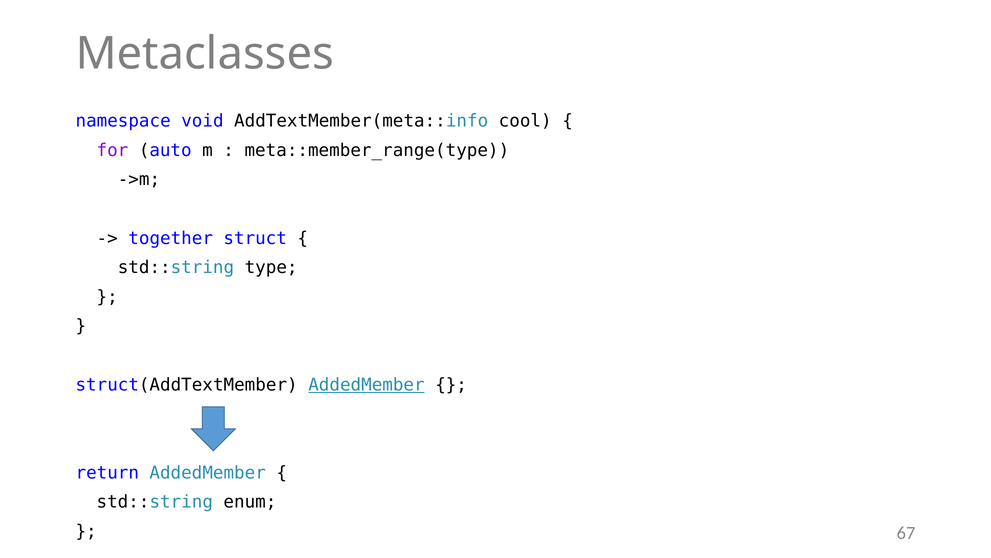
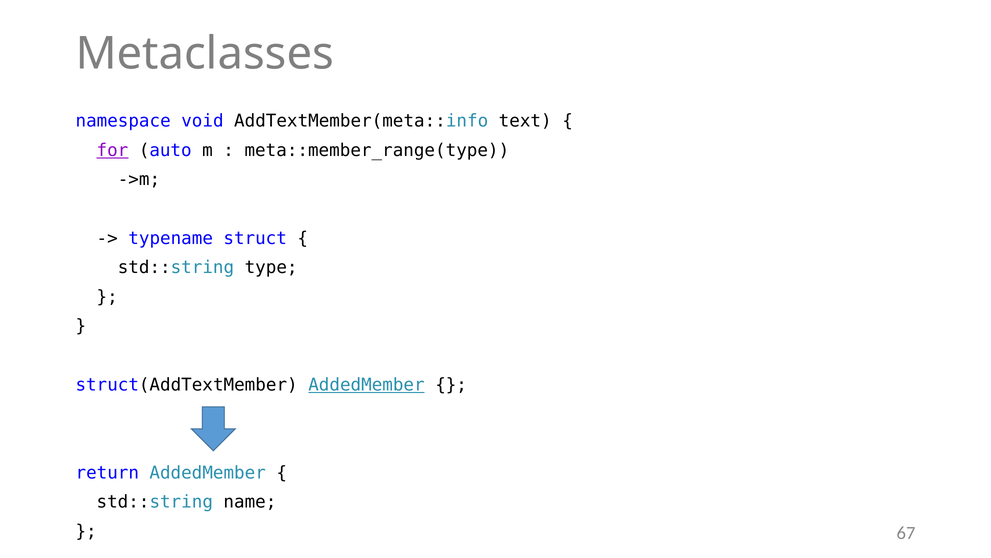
cool: cool -> text
for underline: none -> present
together: together -> typename
enum: enum -> name
